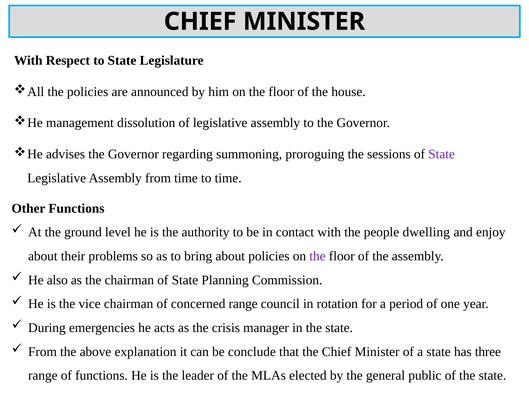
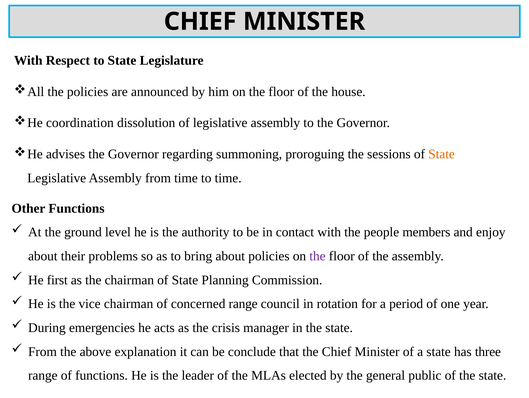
management: management -> coordination
State at (442, 154) colour: purple -> orange
dwelling: dwelling -> members
also: also -> first
